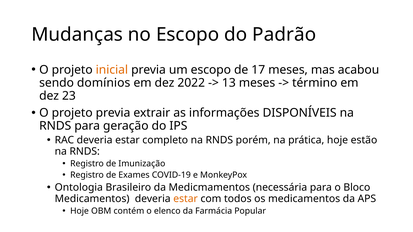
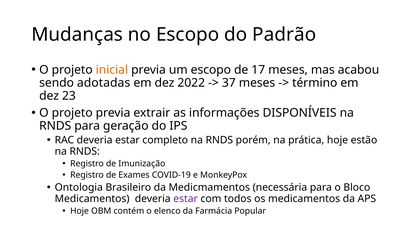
domínios: domínios -> adotadas
13: 13 -> 37
estar at (186, 199) colour: orange -> purple
